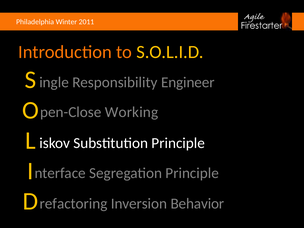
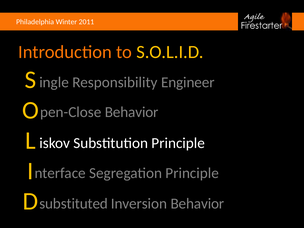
pen-Close Working: Working -> Behavior
refactoring: refactoring -> substituted
